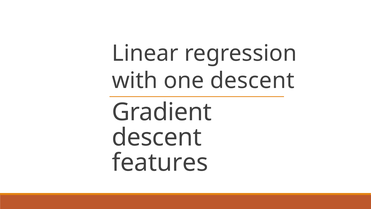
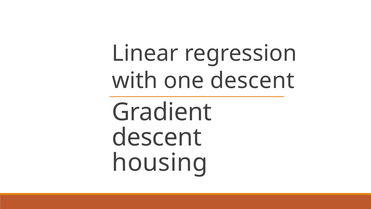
features: features -> housing
